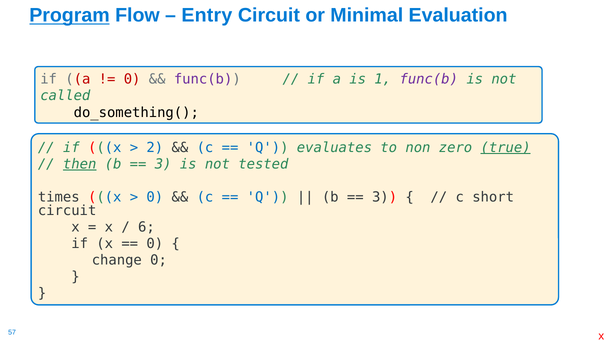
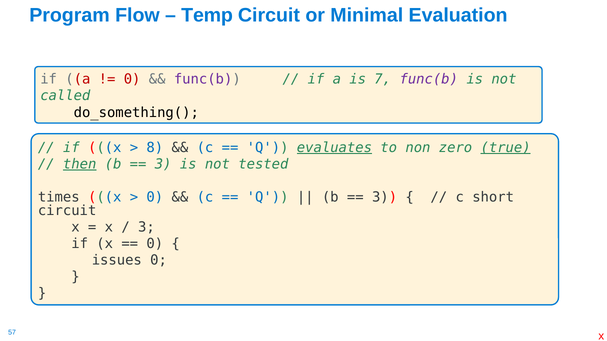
Program underline: present -> none
Entry: Entry -> Temp
1: 1 -> 7
2: 2 -> 8
evaluates underline: none -> present
6 at (146, 227): 6 -> 3
change: change -> issues
